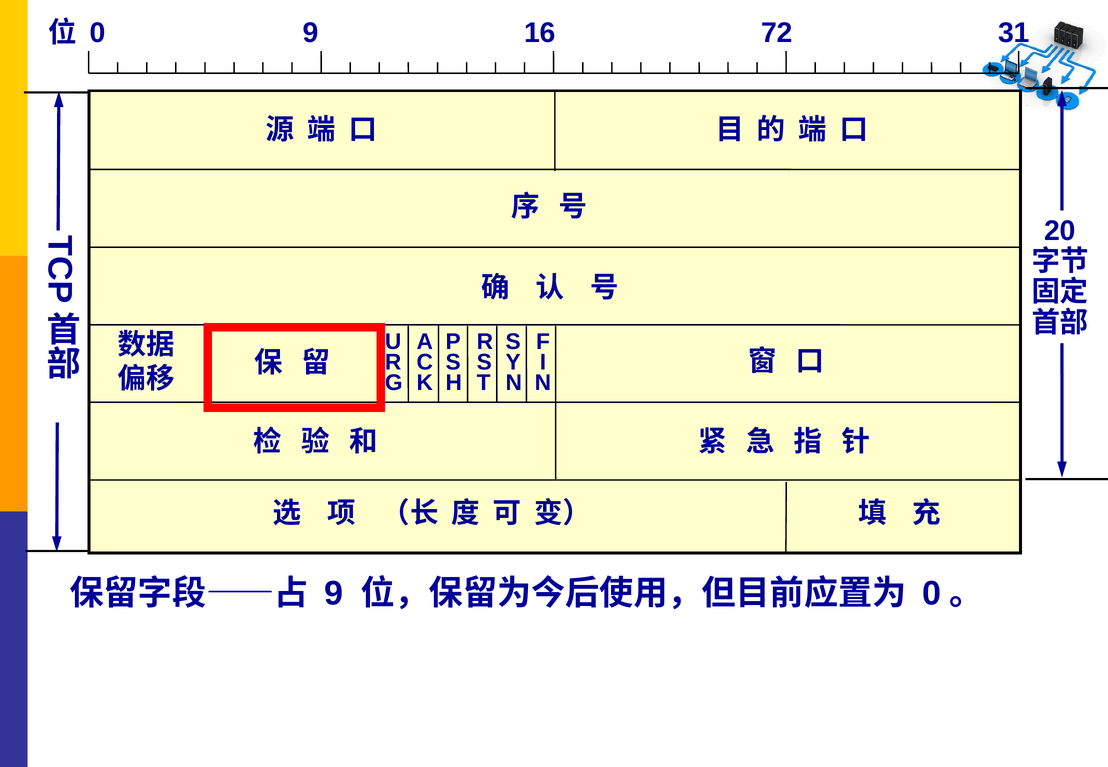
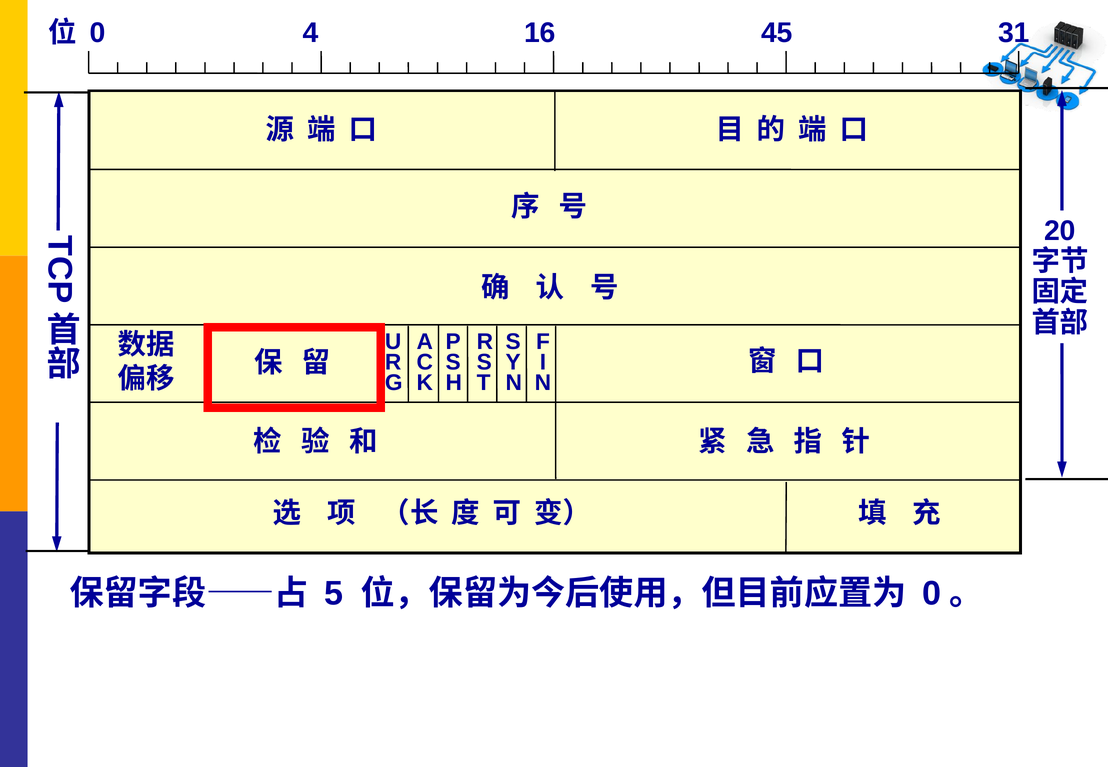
0 9: 9 -> 4
72: 72 -> 45
9 at (334, 593): 9 -> 5
